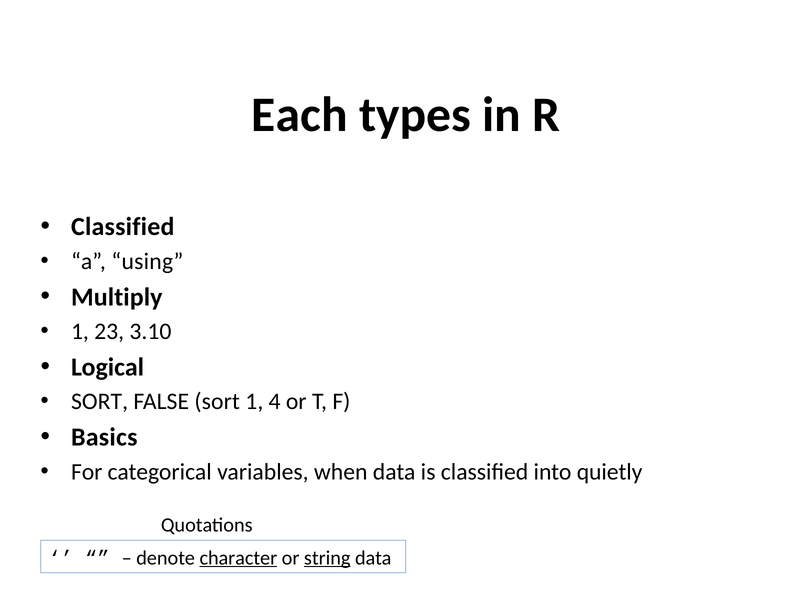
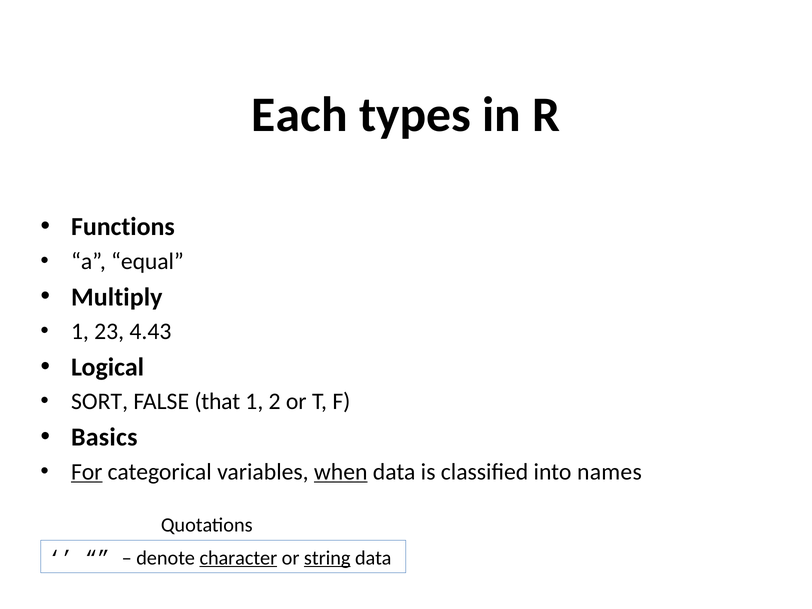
Classified at (123, 227): Classified -> Functions
using: using -> equal
3.10: 3.10 -> 4.43
FALSE sort: sort -> that
4: 4 -> 2
For underline: none -> present
when underline: none -> present
quietly: quietly -> names
